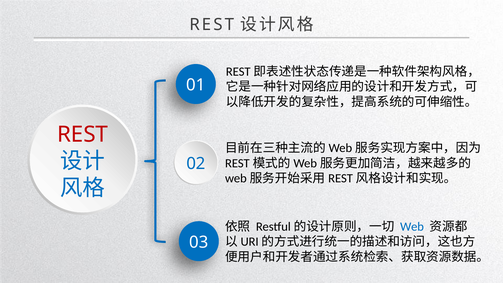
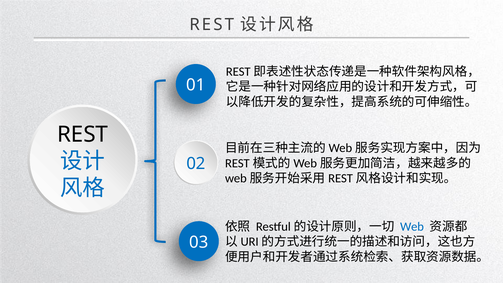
REST at (83, 134) colour: red -> black
